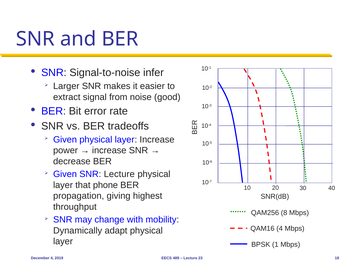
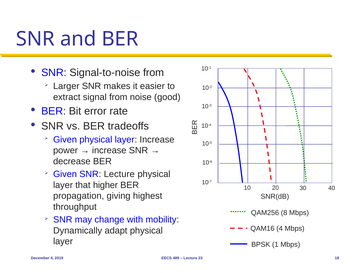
Signal-to-noise infer: infer -> from
phone: phone -> higher
